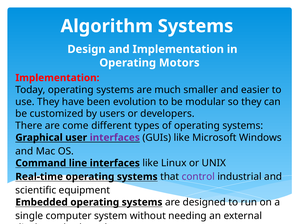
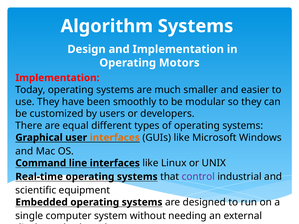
evolution: evolution -> smoothly
come: come -> equal
interfaces at (115, 138) colour: purple -> orange
